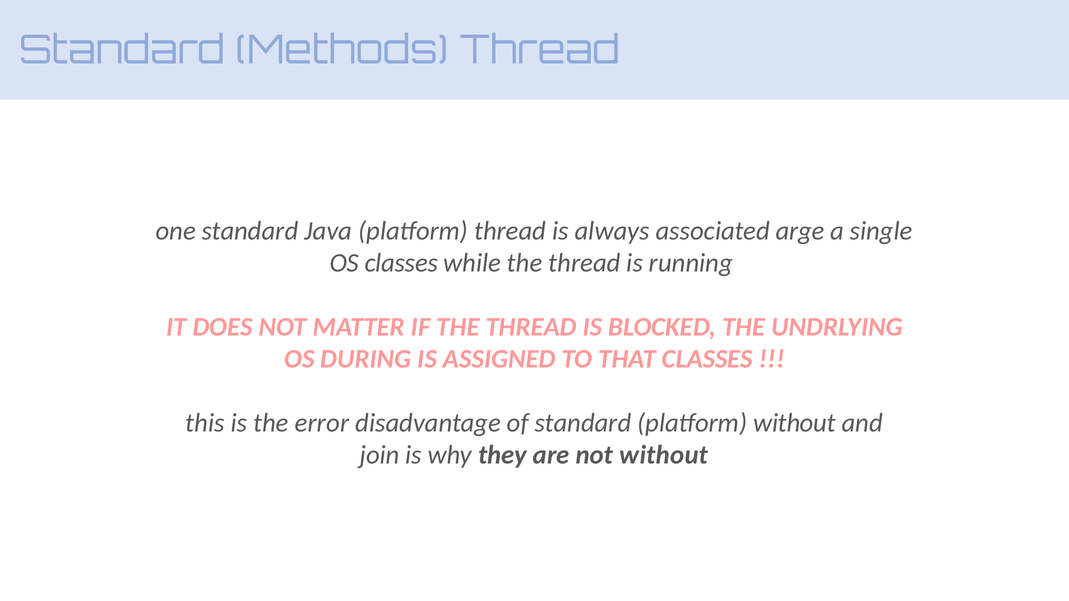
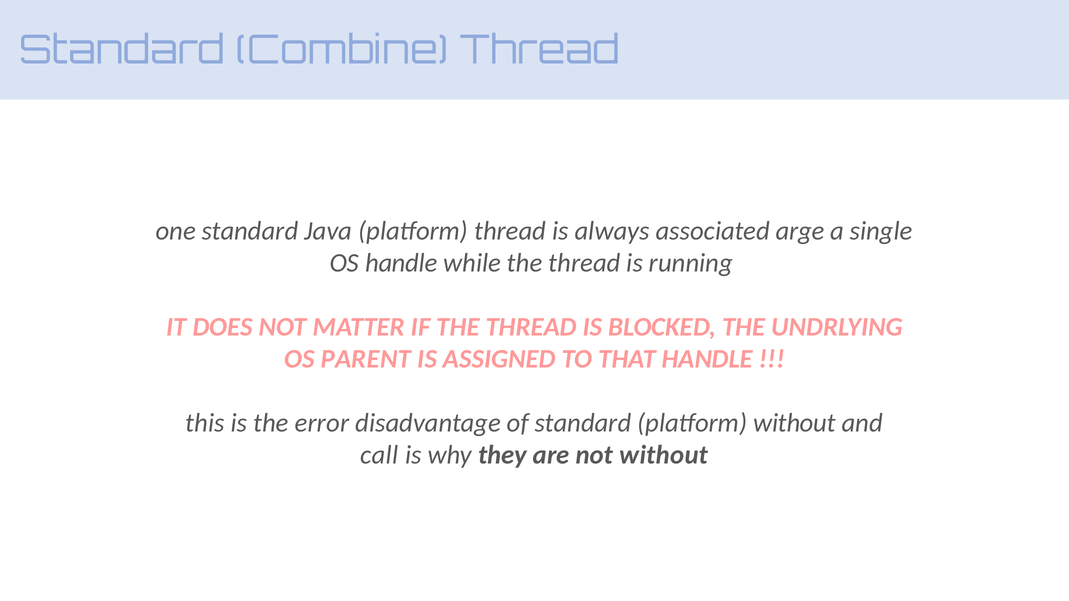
Methods: Methods -> Combine
OS classes: classes -> handle
DURING: DURING -> PARENT
THAT CLASSES: CLASSES -> HANDLE
join: join -> call
